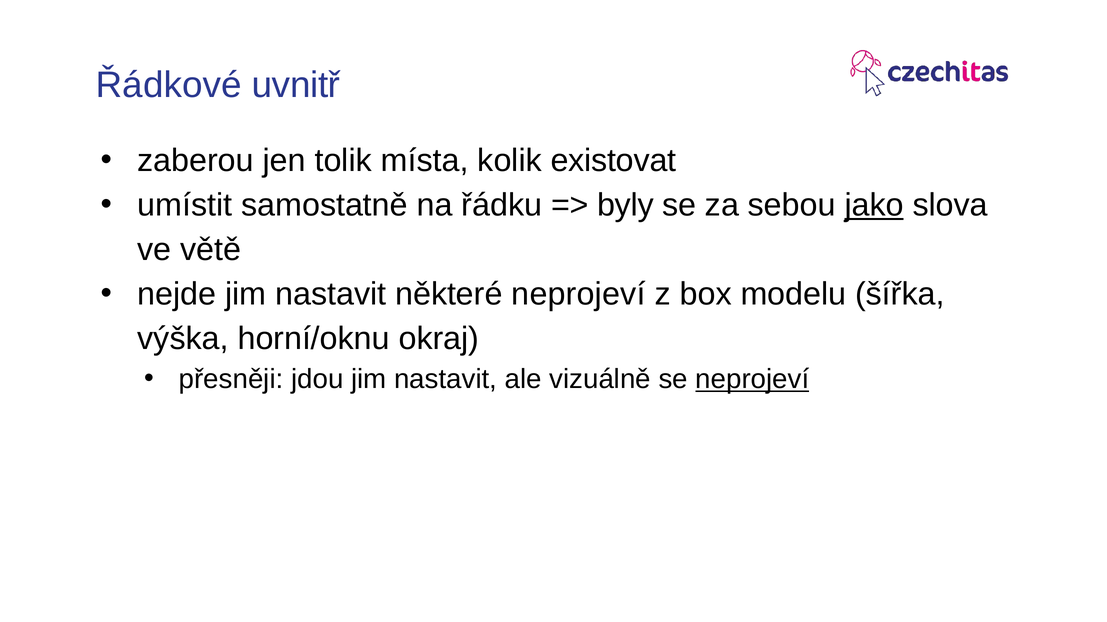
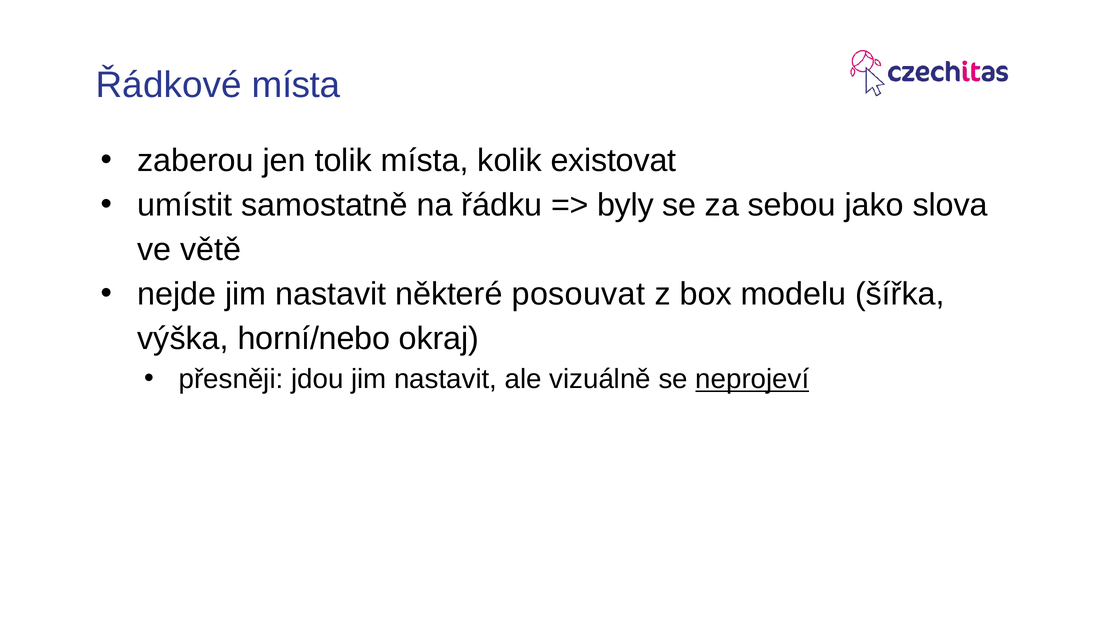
Řádkové uvnitř: uvnitř -> místa
jako underline: present -> none
některé neprojeví: neprojeví -> posouvat
horní/oknu: horní/oknu -> horní/nebo
